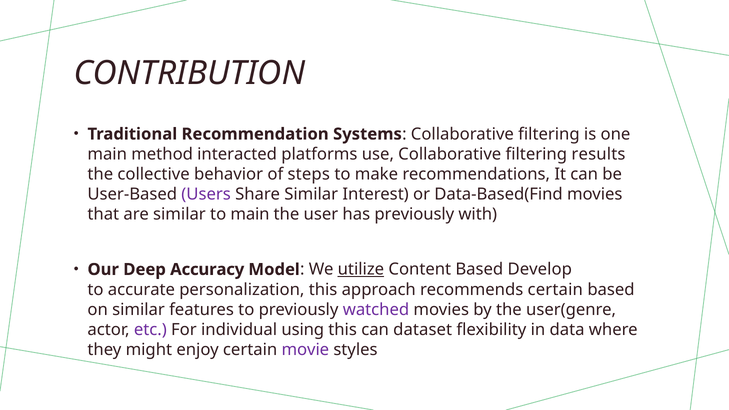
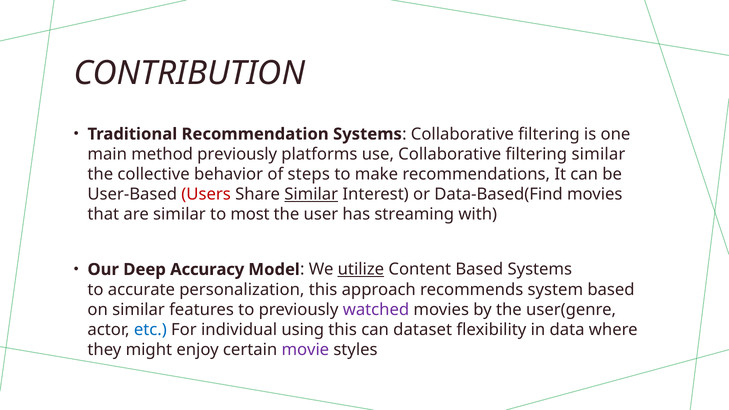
method interacted: interacted -> previously
filtering results: results -> similar
Users colour: purple -> red
Similar at (311, 194) underline: none -> present
to main: main -> most
has previously: previously -> streaming
Based Develop: Develop -> Systems
recommends certain: certain -> system
etc colour: purple -> blue
